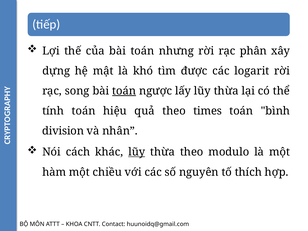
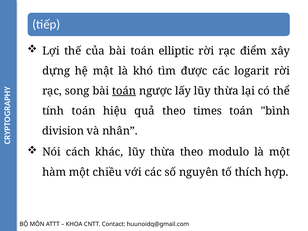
nhưng: nhưng -> elliptic
phân: phân -> điểm
lũy at (137, 152) underline: present -> none
